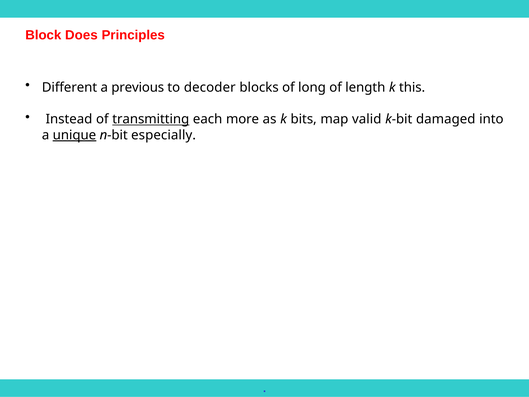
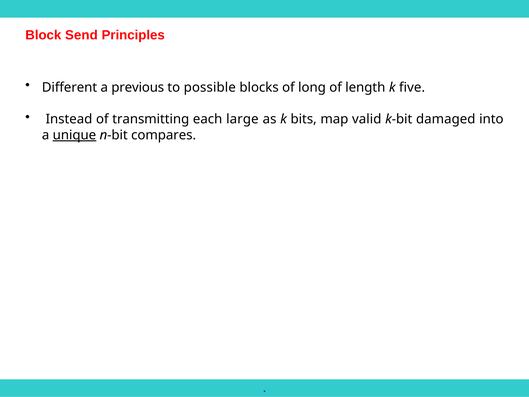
Does: Does -> Send
decoder: decoder -> possible
this: this -> five
transmitting underline: present -> none
more: more -> large
especially: especially -> compares
